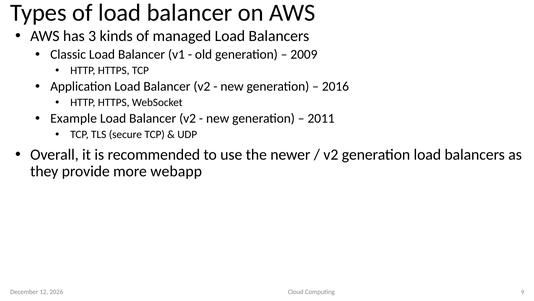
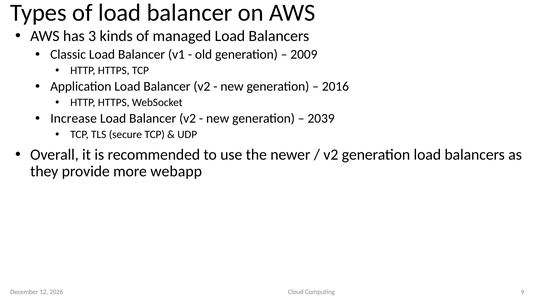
Example: Example -> Increase
2011: 2011 -> 2039
